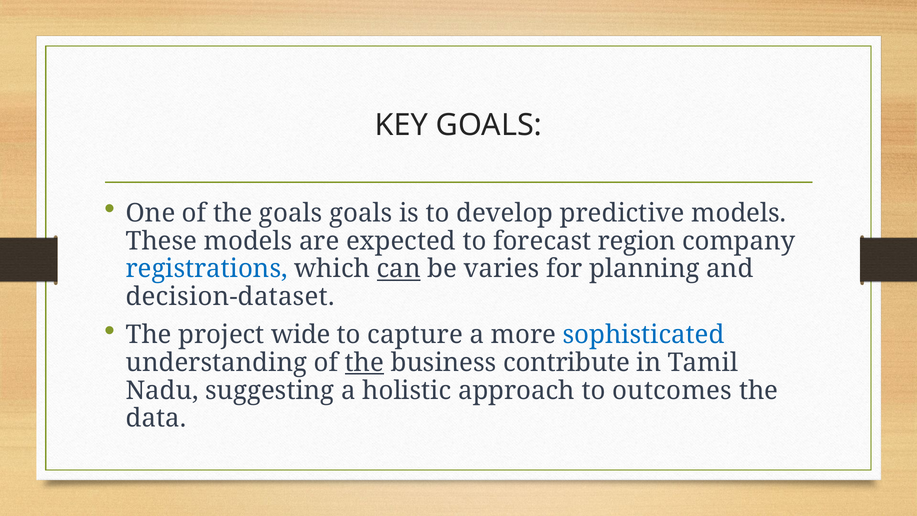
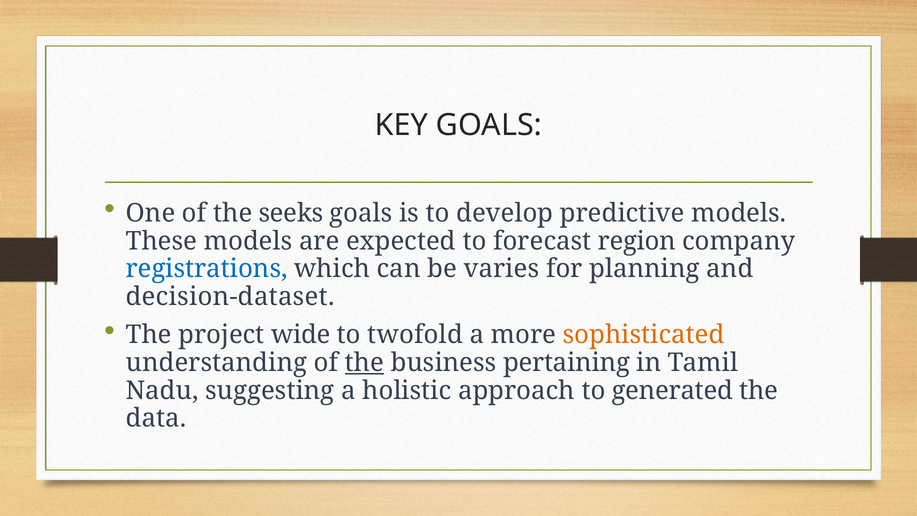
the goals: goals -> seeks
can underline: present -> none
capture: capture -> twofold
sophisticated colour: blue -> orange
contribute: contribute -> pertaining
outcomes: outcomes -> generated
